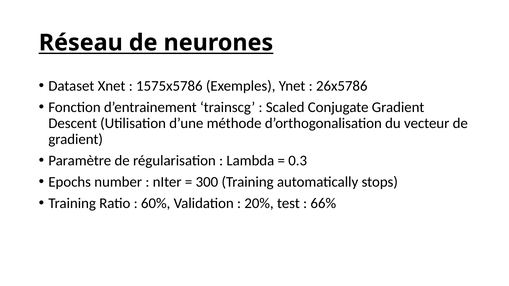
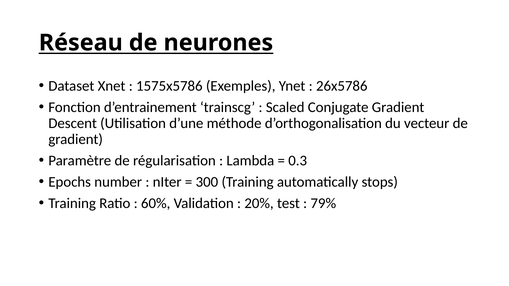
66%: 66% -> 79%
